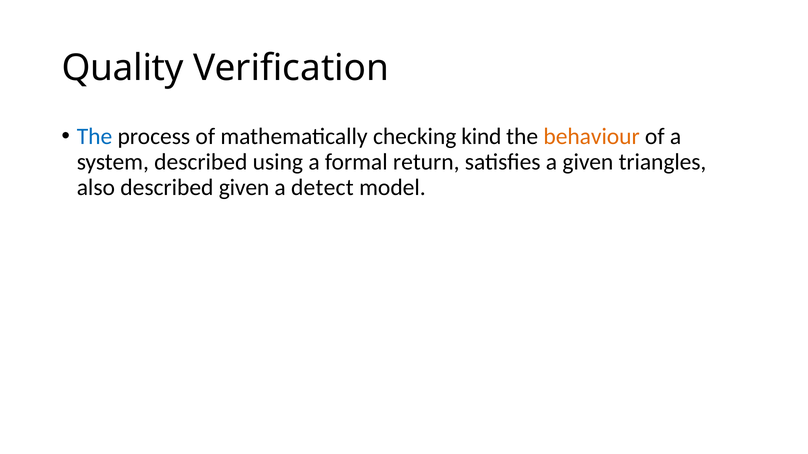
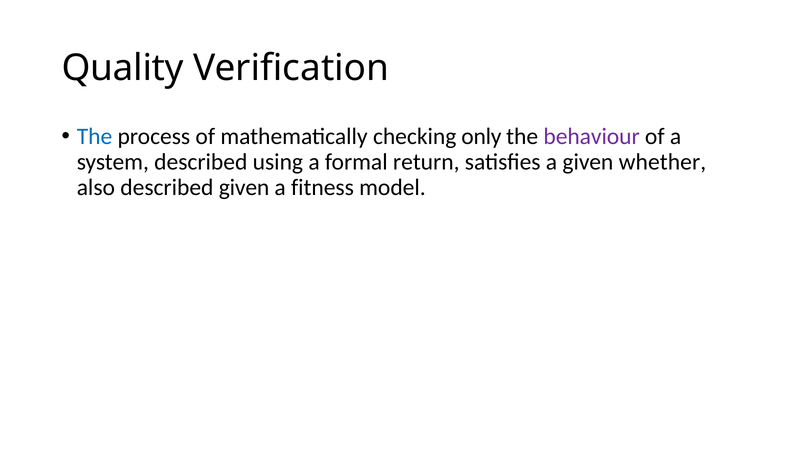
kind: kind -> only
behaviour colour: orange -> purple
triangles: triangles -> whether
detect: detect -> fitness
